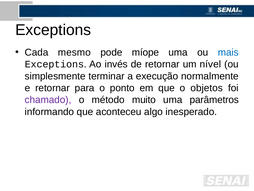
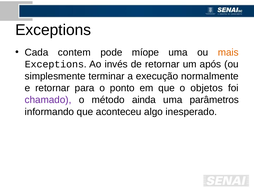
mesmo: mesmo -> contem
mais colour: blue -> orange
nível: nível -> após
muito: muito -> ainda
